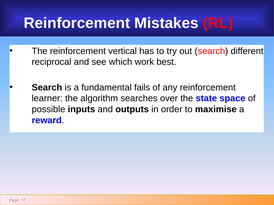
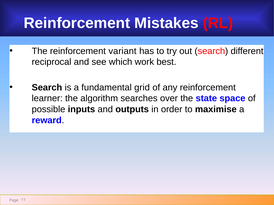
vertical: vertical -> variant
fails: fails -> grid
